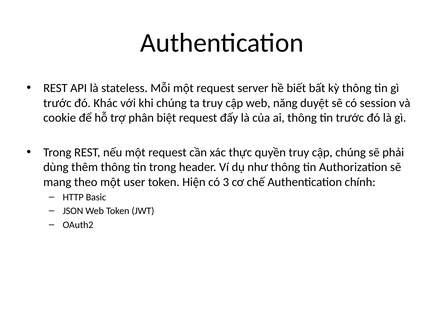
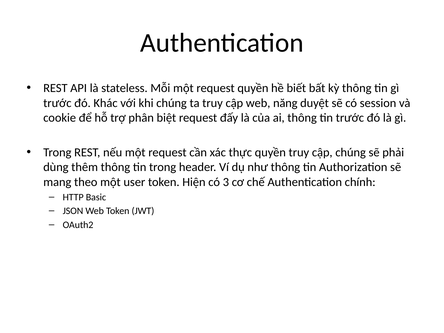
request server: server -> quyền
